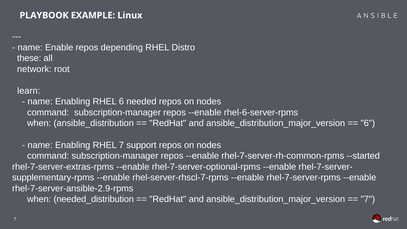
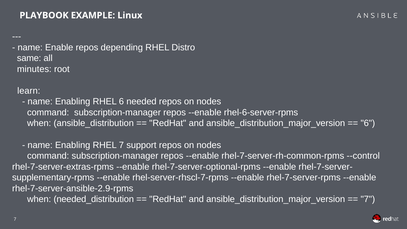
these: these -> same
network: network -> minutes
--started: --started -> --control
